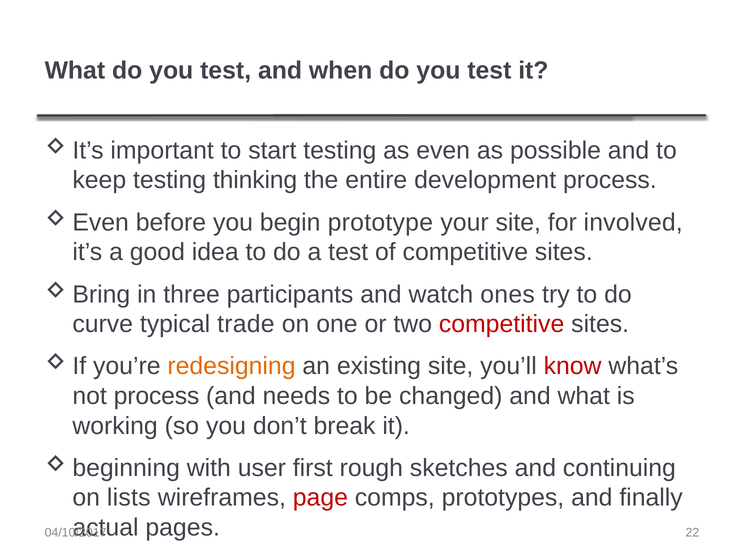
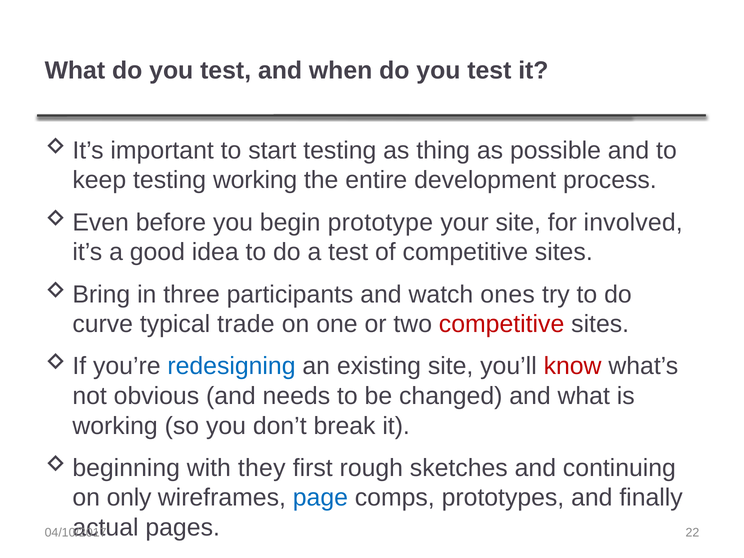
even: even -> thing
testing thinking: thinking -> working
redesigning colour: orange -> blue
not process: process -> obvious
user: user -> they
lists: lists -> only
page colour: red -> blue
